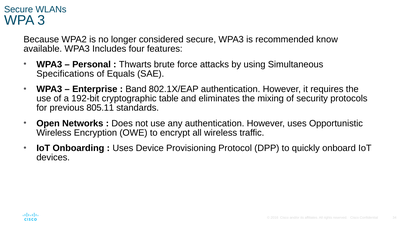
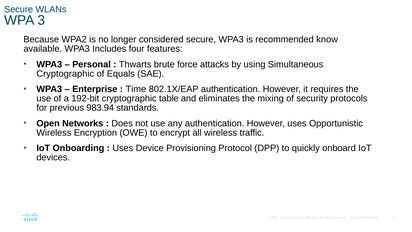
Specifications at (65, 74): Specifications -> Cryptographic
Band: Band -> Time
805.11: 805.11 -> 983.94
